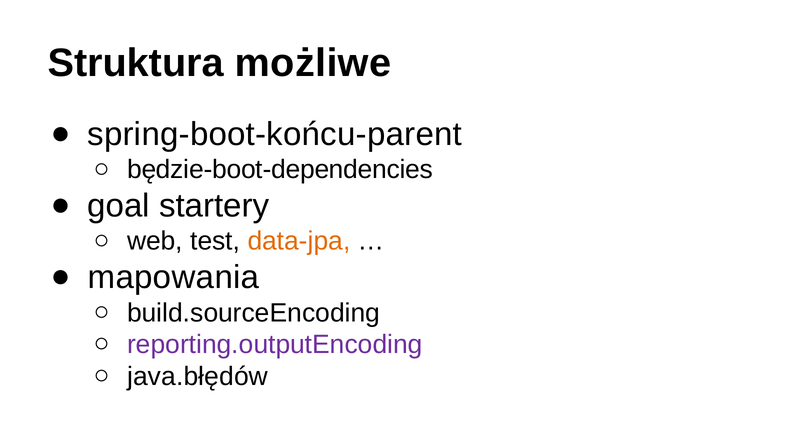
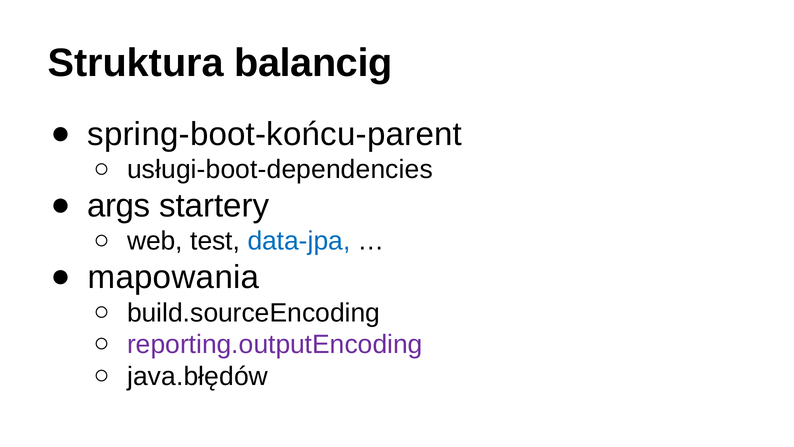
możliwe: możliwe -> balancig
będzie-boot-dependencies: będzie-boot-dependencies -> usługi-boot-dependencies
goal: goal -> args
data-jpa colour: orange -> blue
